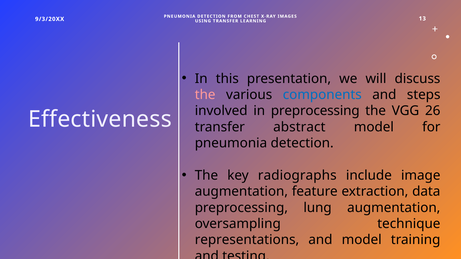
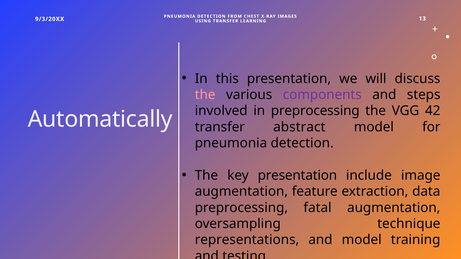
components colour: blue -> purple
26: 26 -> 42
Effectiveness: Effectiveness -> Automatically
key radiographs: radiographs -> presentation
lung: lung -> fatal
